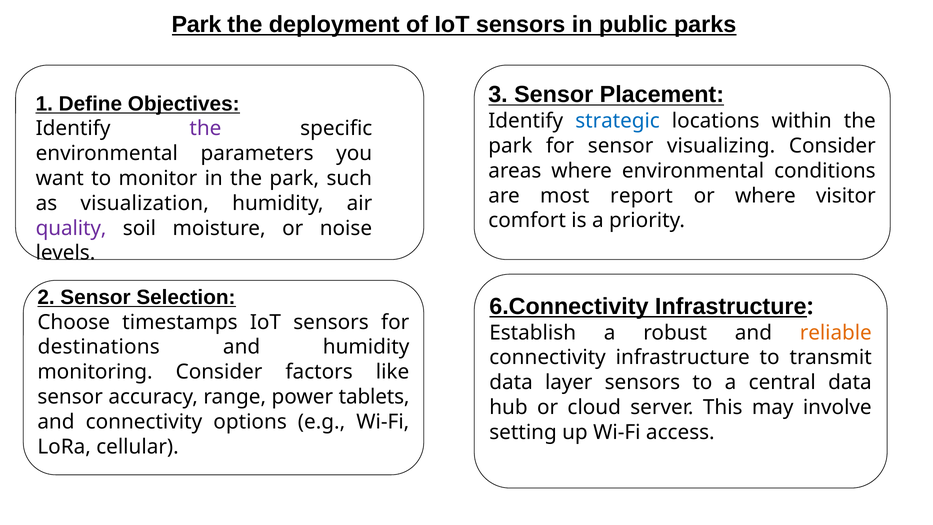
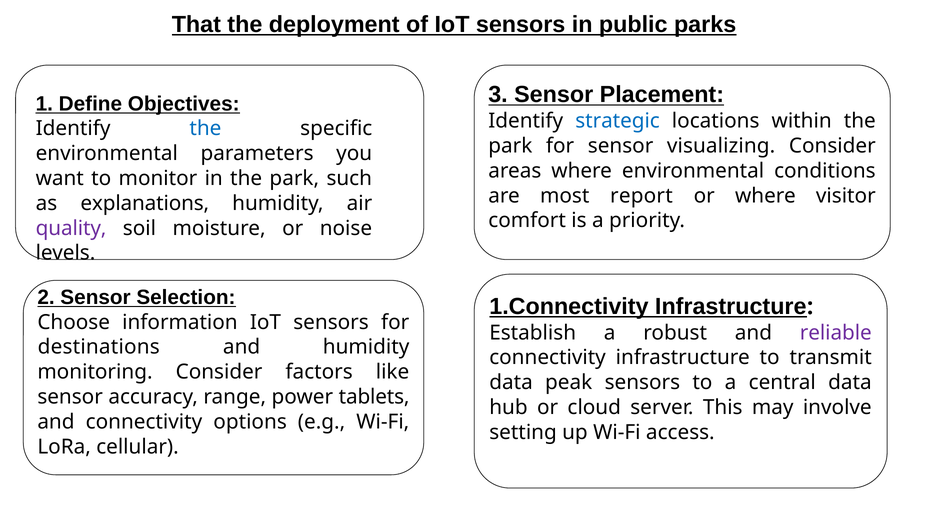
Park at (196, 25): Park -> That
the at (205, 129) colour: purple -> blue
visualization: visualization -> explanations
6.Connectivity: 6.Connectivity -> 1.Connectivity
timestamps: timestamps -> information
reliable colour: orange -> purple
layer: layer -> peak
